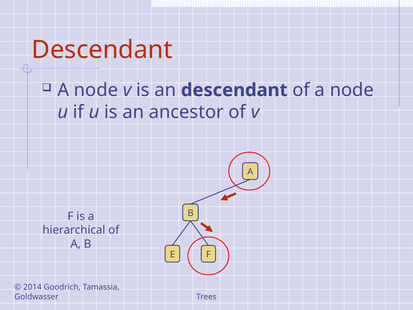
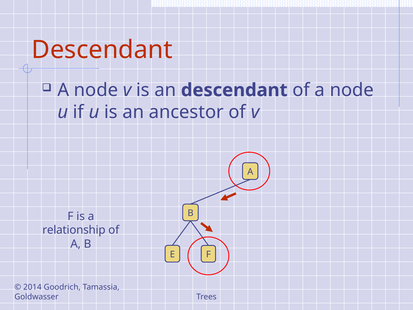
hierarchical: hierarchical -> relationship
